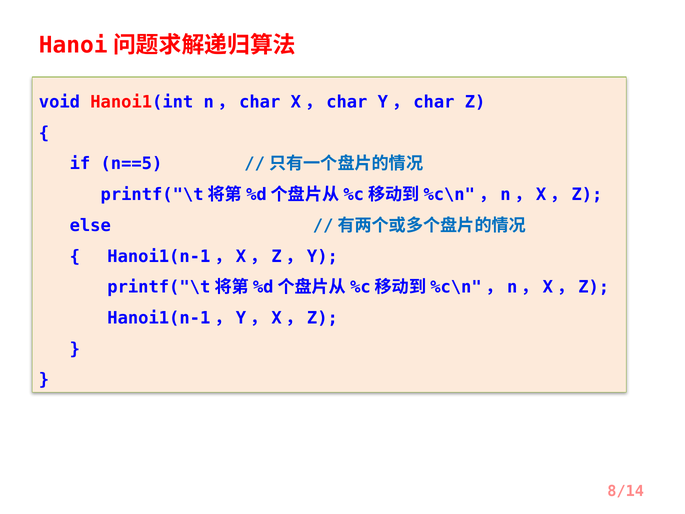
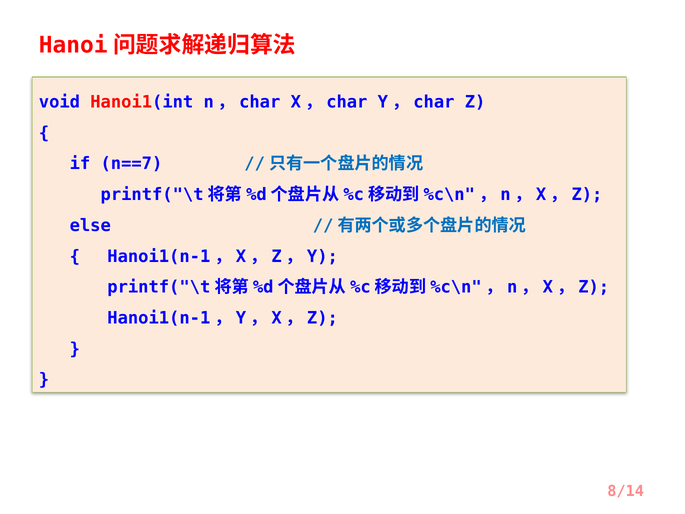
n==5: n==5 -> n==7
